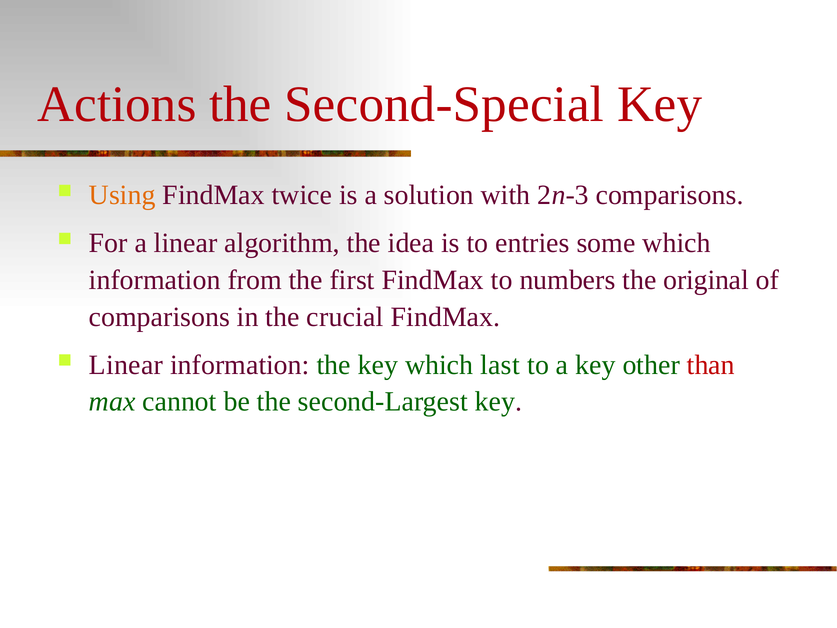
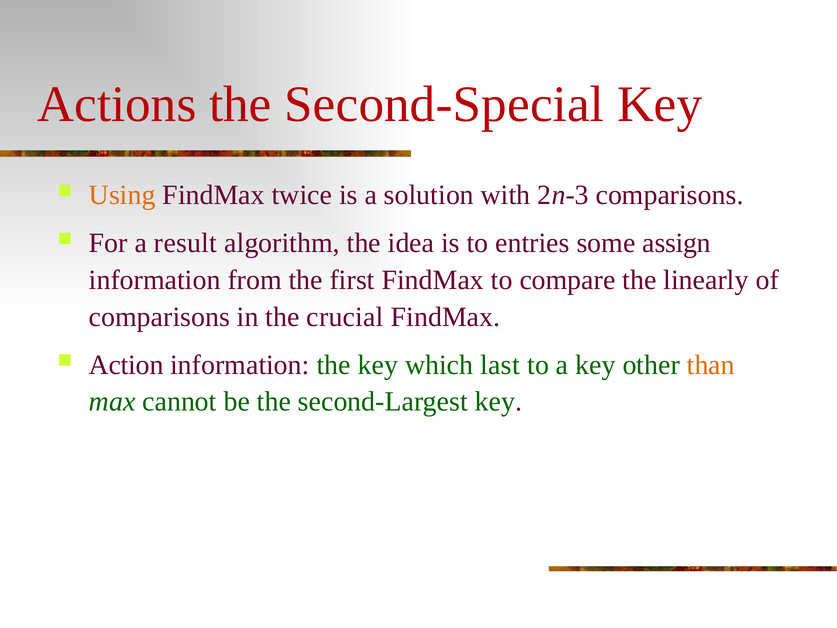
a linear: linear -> result
some which: which -> assign
numbers: numbers -> compare
original: original -> linearly
Linear at (126, 365): Linear -> Action
than colour: red -> orange
